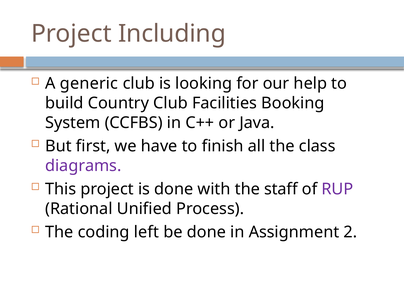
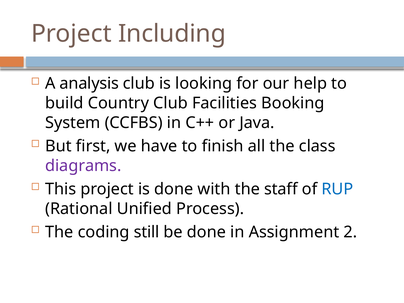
generic: generic -> analysis
RUP colour: purple -> blue
left: left -> still
